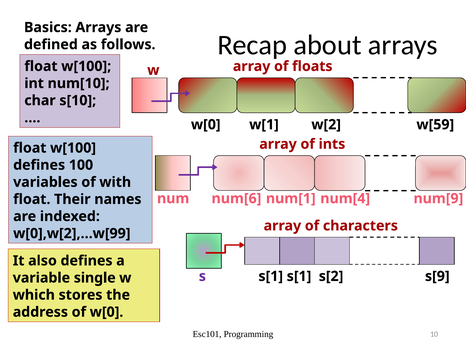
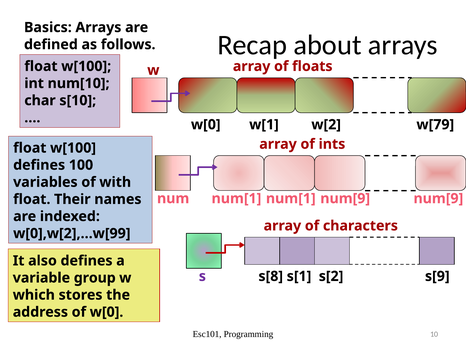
w[59: w[59 -> w[79
num[6 at (236, 198): num[6 -> num[1
num[1 num[4: num[4 -> num[9
s[1 at (271, 276): s[1 -> s[8
single: single -> group
